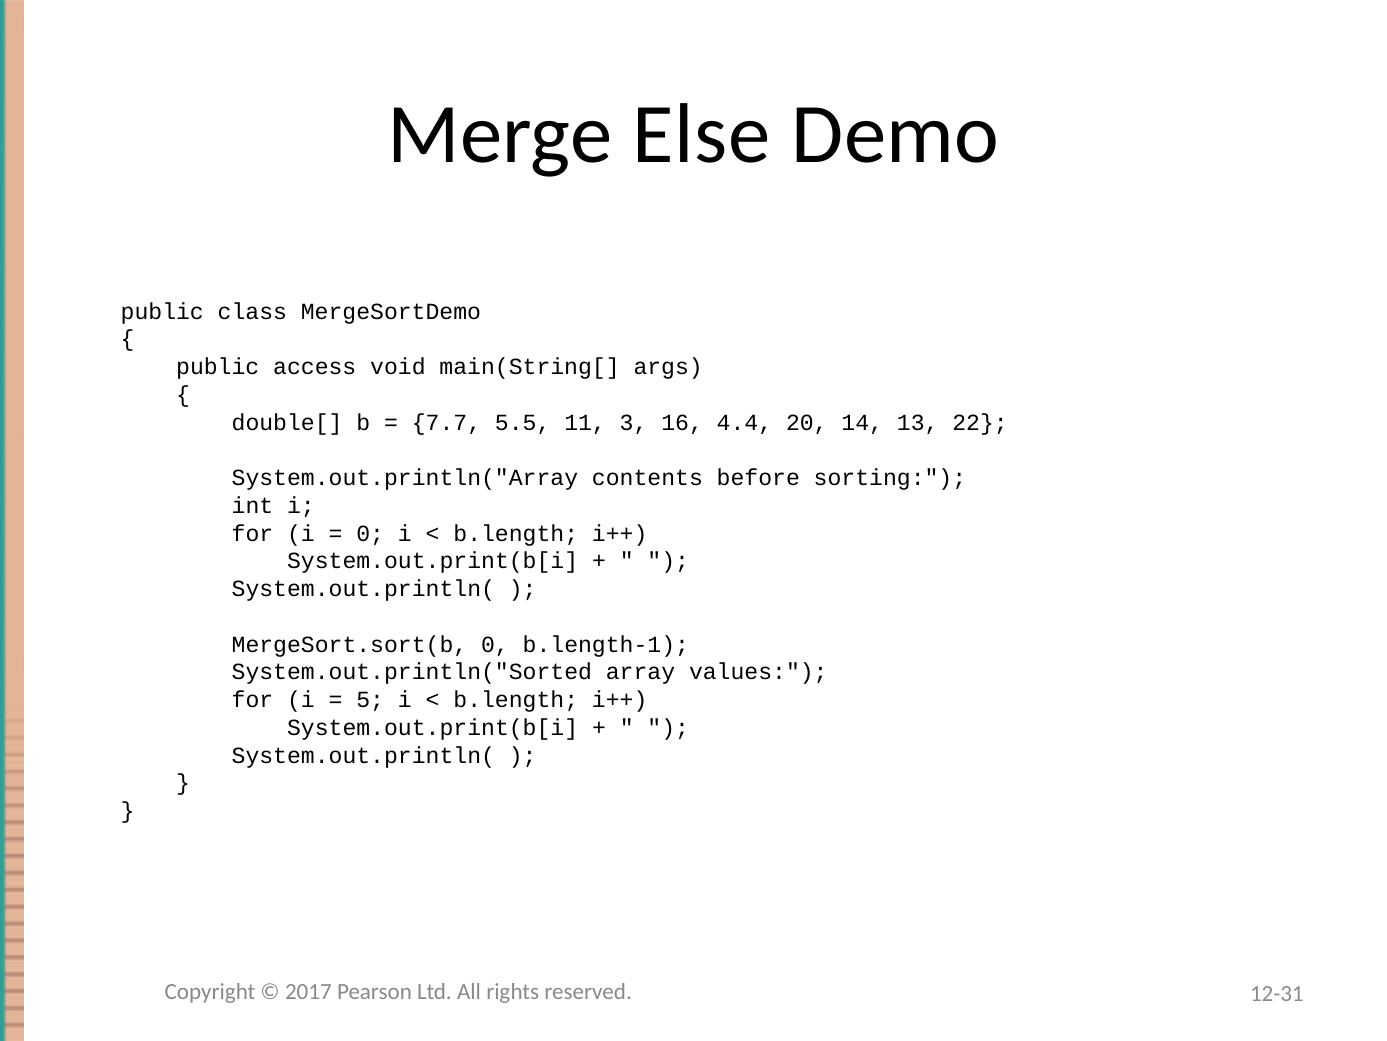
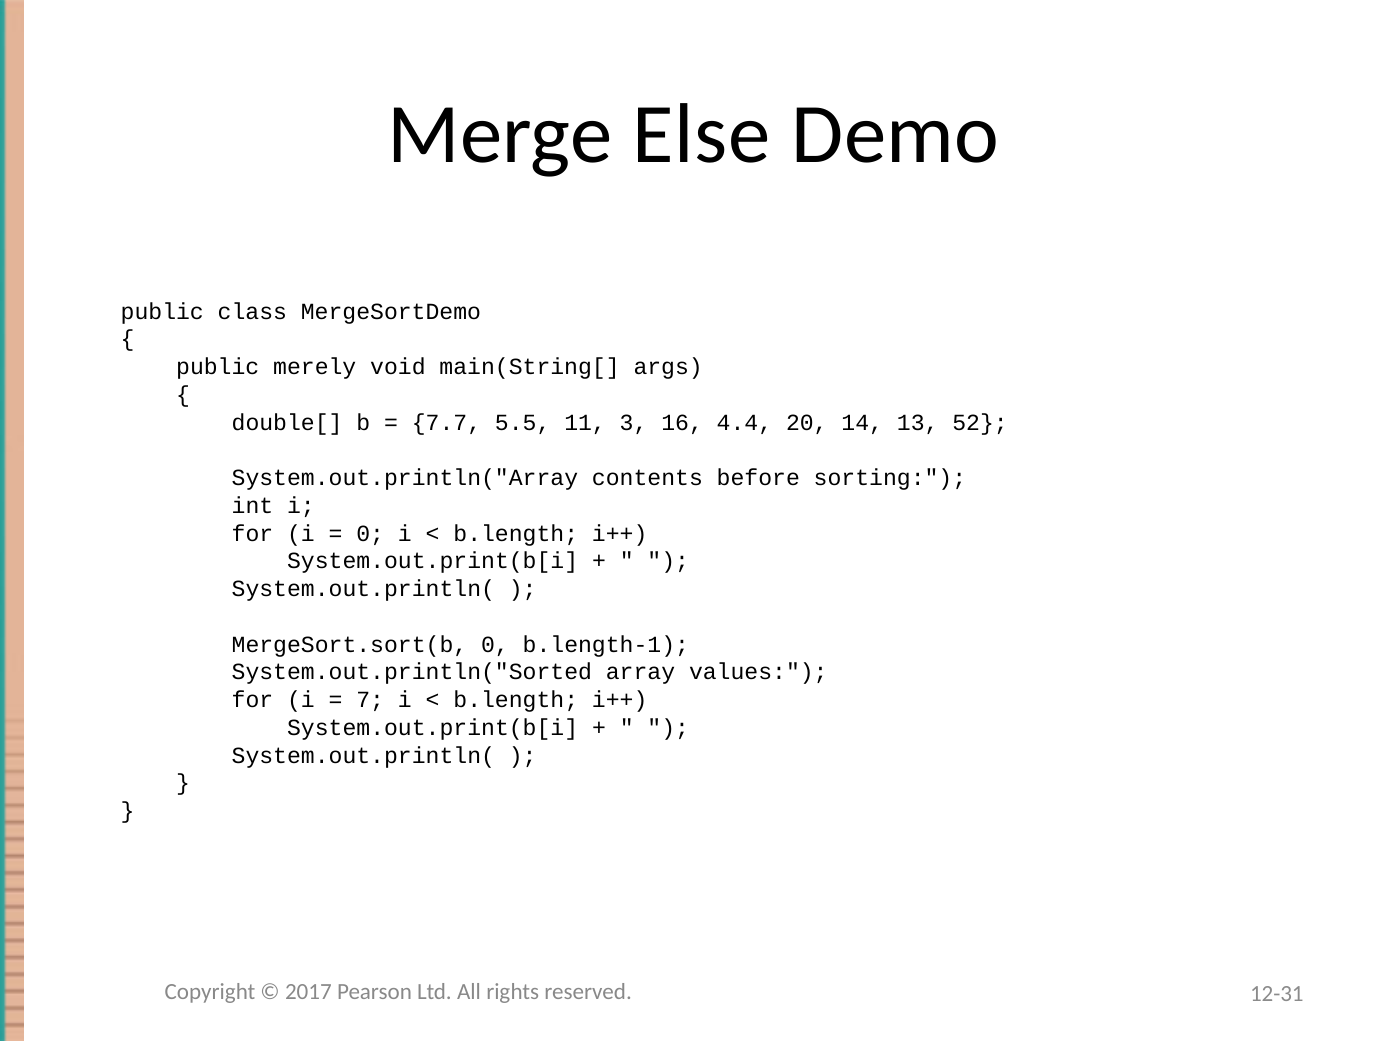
access: access -> merely
22: 22 -> 52
5: 5 -> 7
